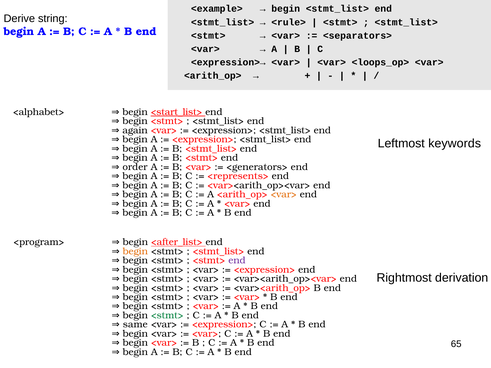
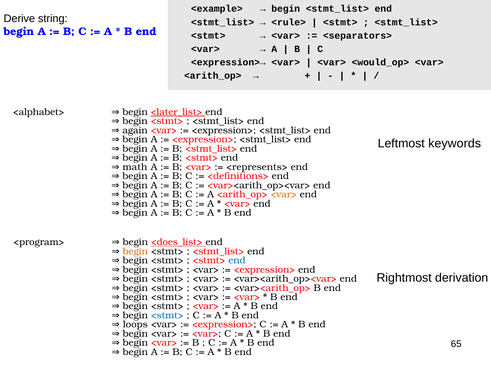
<loops_op>: <loops_op> -> <would_op>
<start_list>: <start_list> -> <later_list>
order: order -> math
<generators>: <generators> -> <represents>
<represents>: <represents> -> <definitions>
<after_list>: <after_list> -> <does_list>
end at (237, 261) colour: purple -> blue
<stmt> at (167, 316) colour: green -> blue
same: same -> loops
